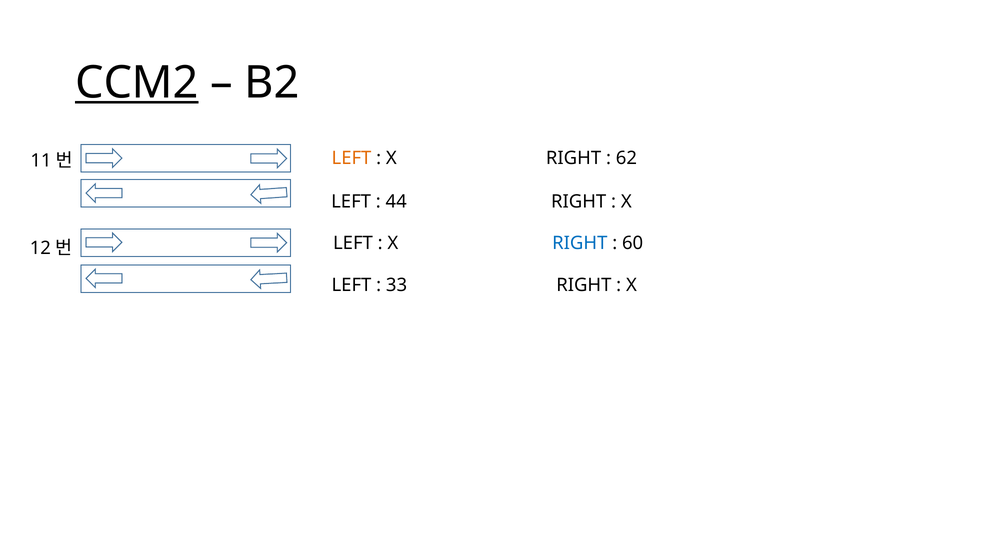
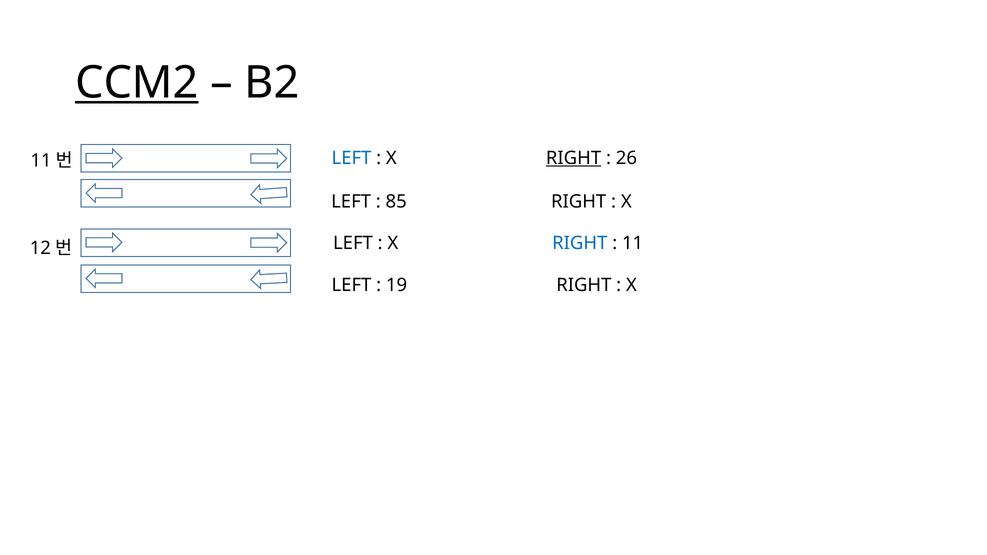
LEFT at (351, 158) colour: orange -> blue
RIGHT at (574, 158) underline: none -> present
62: 62 -> 26
44: 44 -> 85
60: 60 -> 11
33: 33 -> 19
